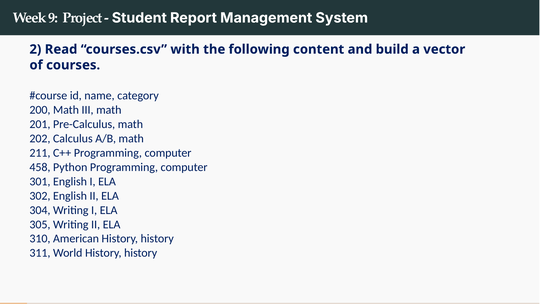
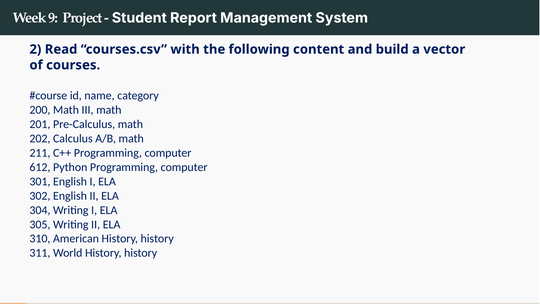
458: 458 -> 612
